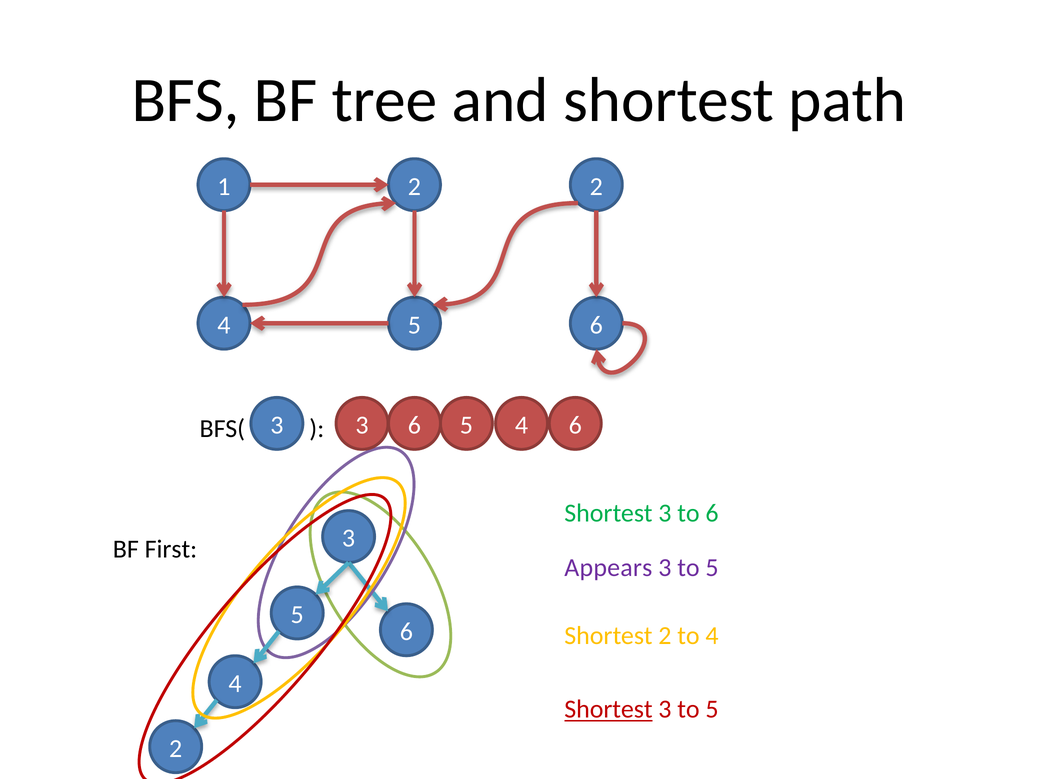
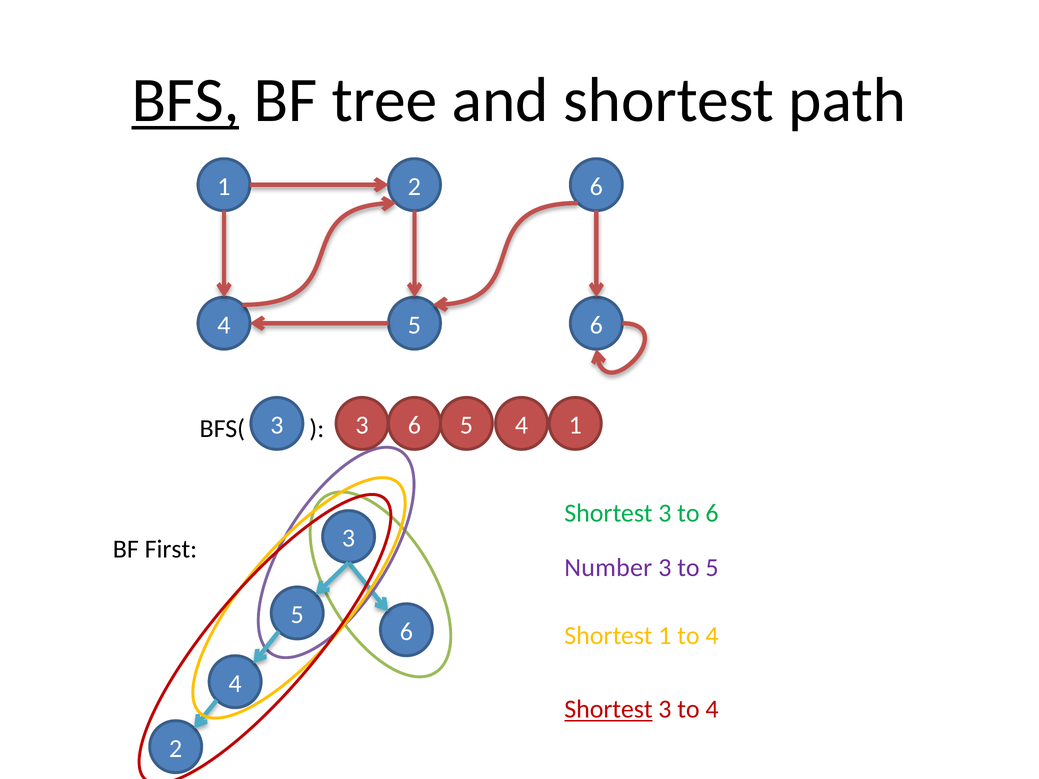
BFS underline: none -> present
2 2: 2 -> 6
4 6: 6 -> 1
Appears: Appears -> Number
Shortest 2: 2 -> 1
5 at (712, 710): 5 -> 4
